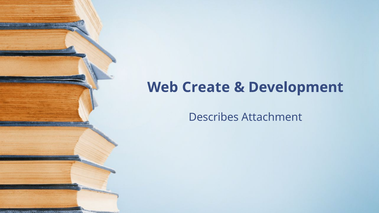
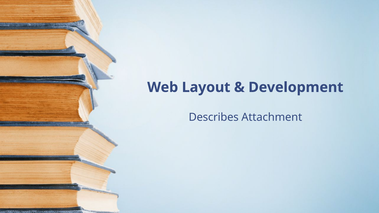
Create: Create -> Layout
